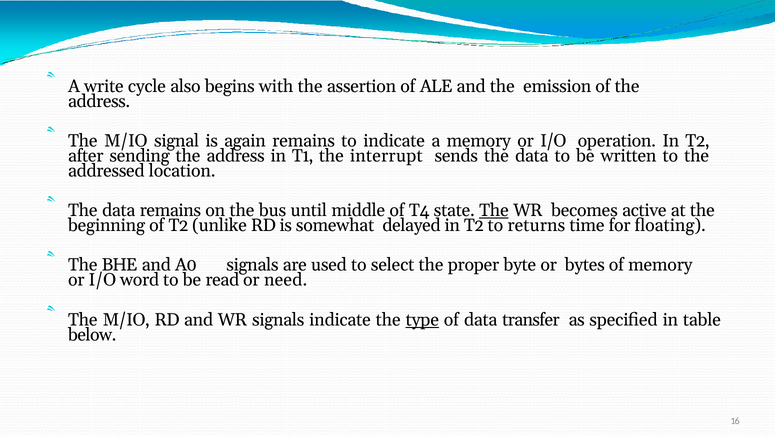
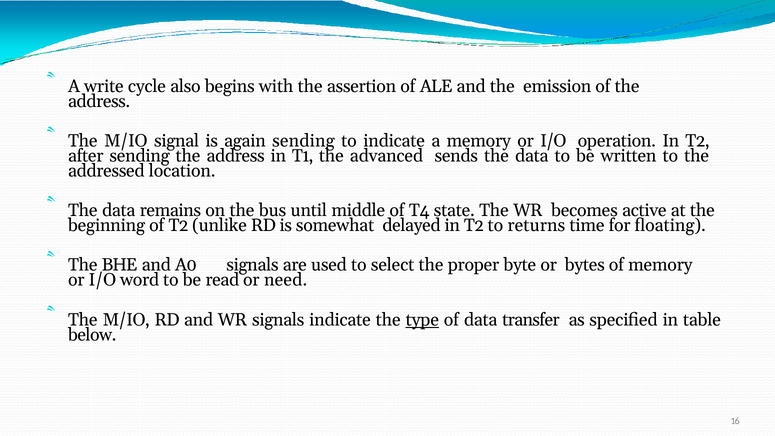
again remains: remains -> sending
interrupt: interrupt -> advanced
The at (494, 210) underline: present -> none
